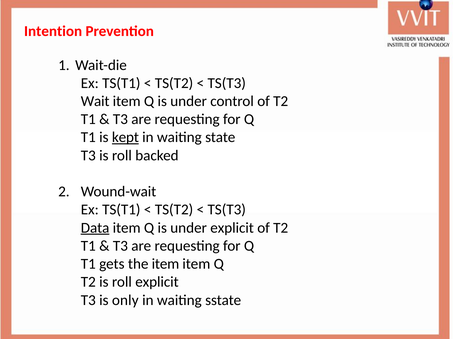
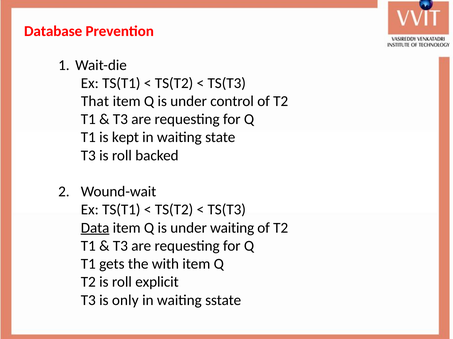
Intention: Intention -> Database
Wait: Wait -> That
kept underline: present -> none
under explicit: explicit -> waiting
the item: item -> with
